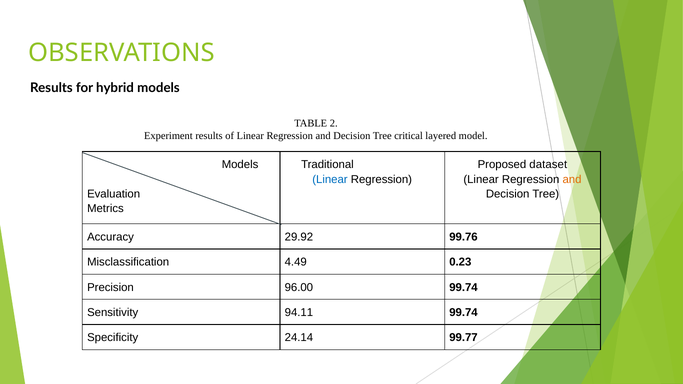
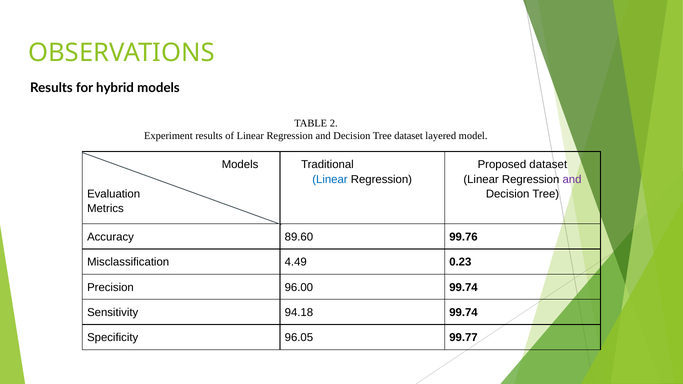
Tree critical: critical -> dataset
and at (572, 179) colour: orange -> purple
29.92: 29.92 -> 89.60
94.11: 94.11 -> 94.18
24.14: 24.14 -> 96.05
